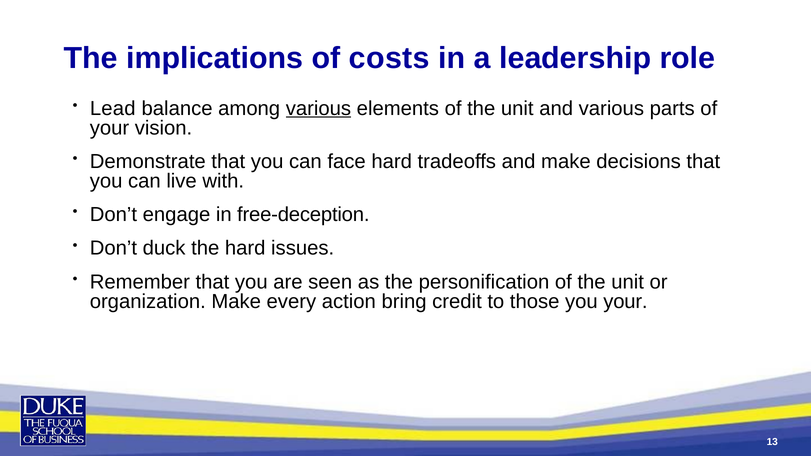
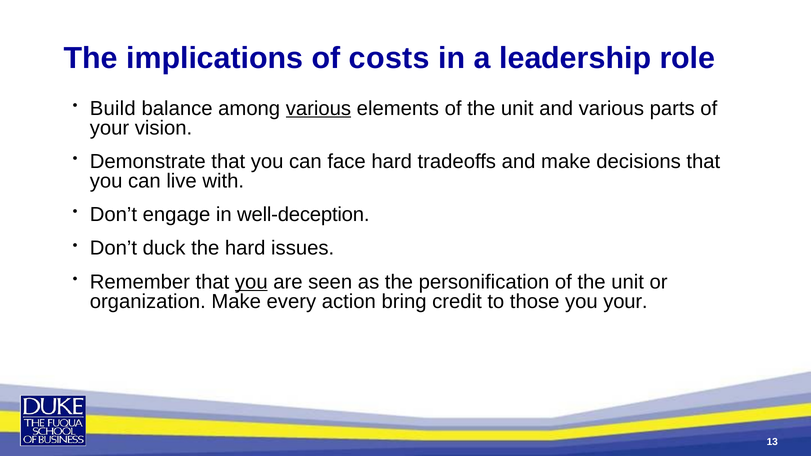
Lead: Lead -> Build
free-deception: free-deception -> well-deception
you at (251, 282) underline: none -> present
